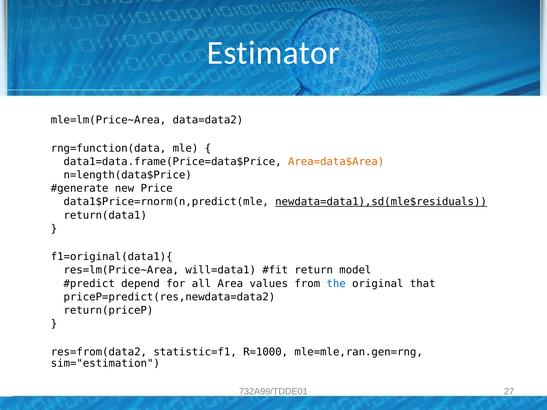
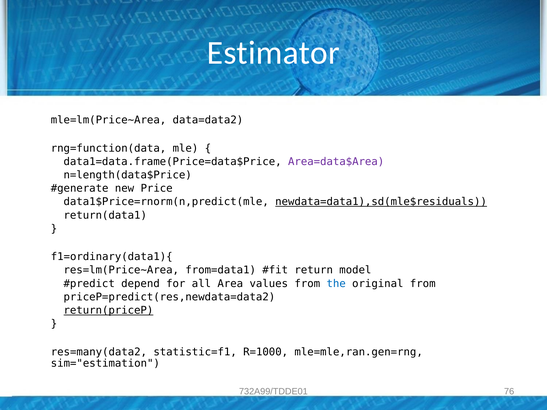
Area=data$Area colour: orange -> purple
f1=original(data1){: f1=original(data1){ -> f1=ordinary(data1){
will=data1: will=data1 -> from=data1
original that: that -> from
return(priceP underline: none -> present
res=from(data2: res=from(data2 -> res=many(data2
27: 27 -> 76
